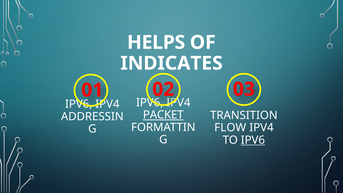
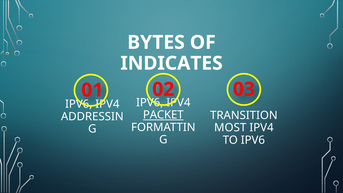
HELPS: HELPS -> BYTES
FLOW: FLOW -> MOST
IPV6 at (253, 140) underline: present -> none
